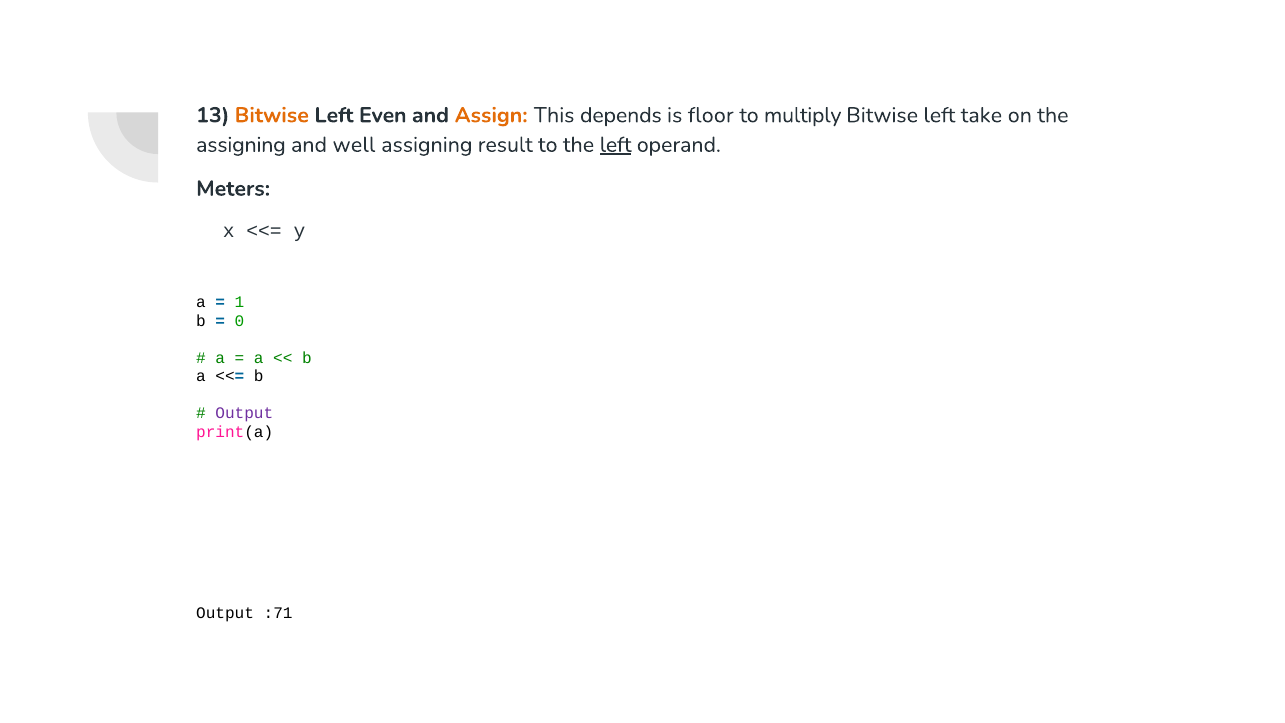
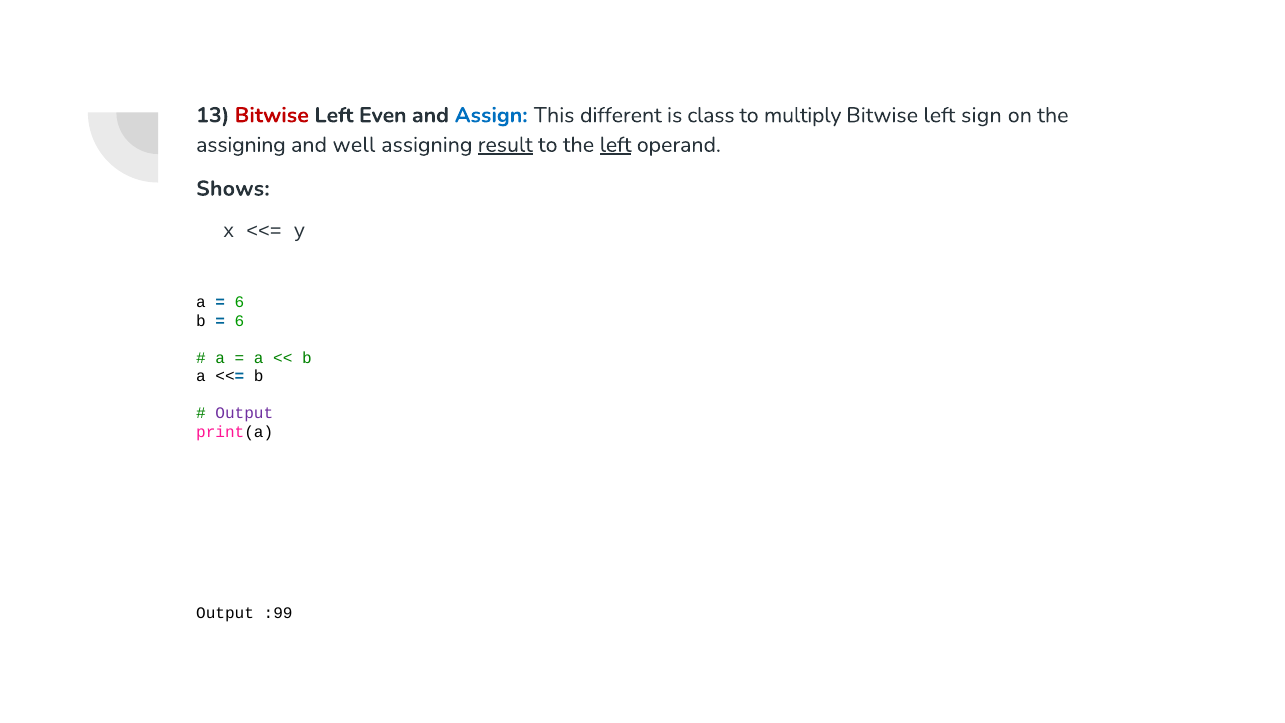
Bitwise at (272, 115) colour: orange -> red
Assign colour: orange -> blue
depends: depends -> different
floor: floor -> class
take: take -> sign
result underline: none -> present
Meters: Meters -> Shows
1 at (240, 302): 1 -> 6
0 at (240, 321): 0 -> 6
:71: :71 -> :99
